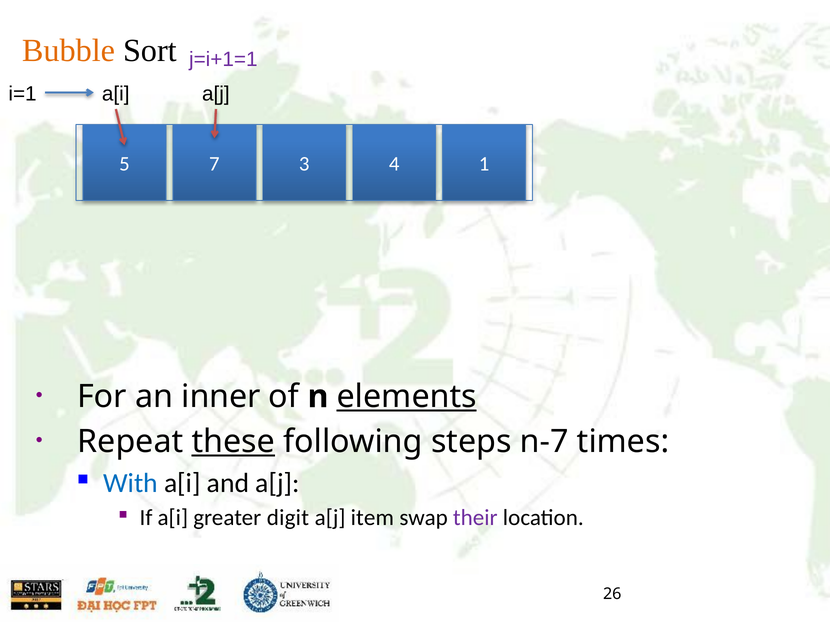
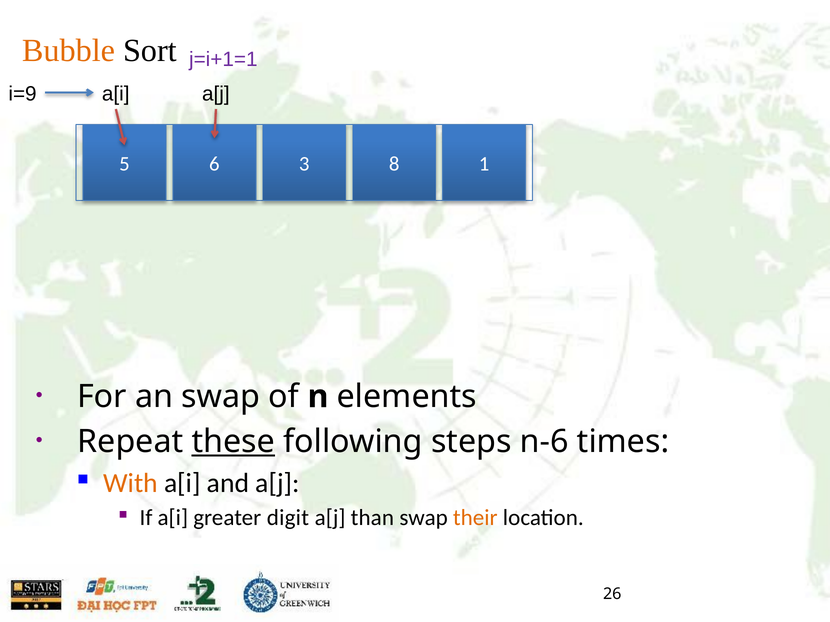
i=1: i=1 -> i=9
7: 7 -> 6
4: 4 -> 8
an inner: inner -> swap
elements underline: present -> none
n-7: n-7 -> n-6
With colour: blue -> orange
item: item -> than
their colour: purple -> orange
